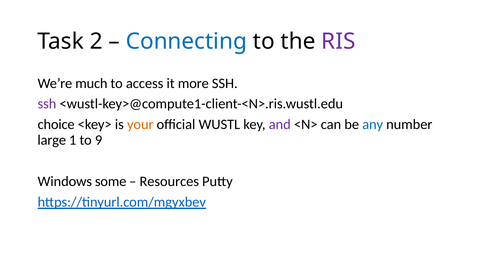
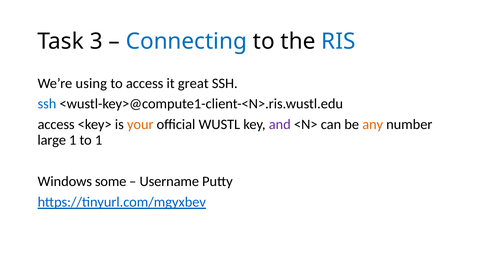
2: 2 -> 3
RIS colour: purple -> blue
much: much -> using
more: more -> great
ssh at (47, 104) colour: purple -> blue
choice at (56, 125): choice -> access
any colour: blue -> orange
to 9: 9 -> 1
Resources: Resources -> Username
